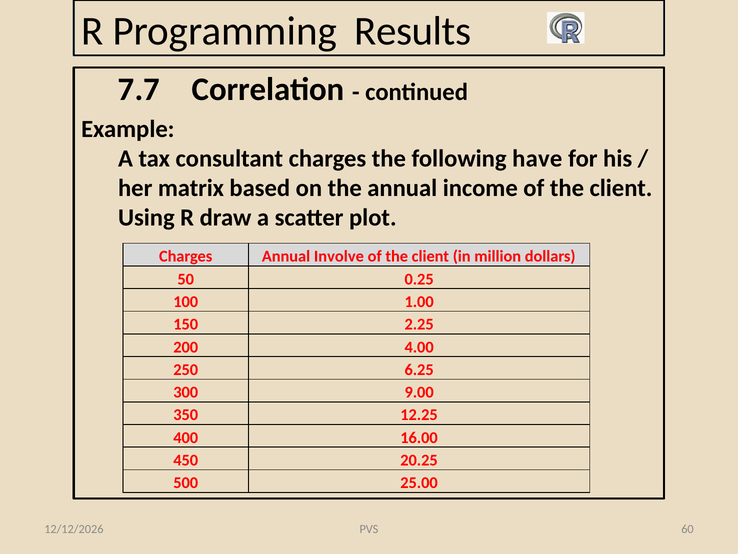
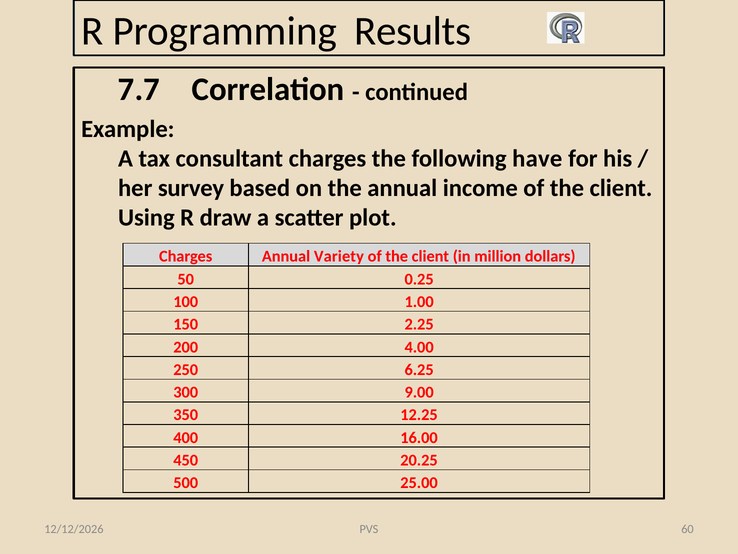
matrix: matrix -> survey
Involve: Involve -> Variety
